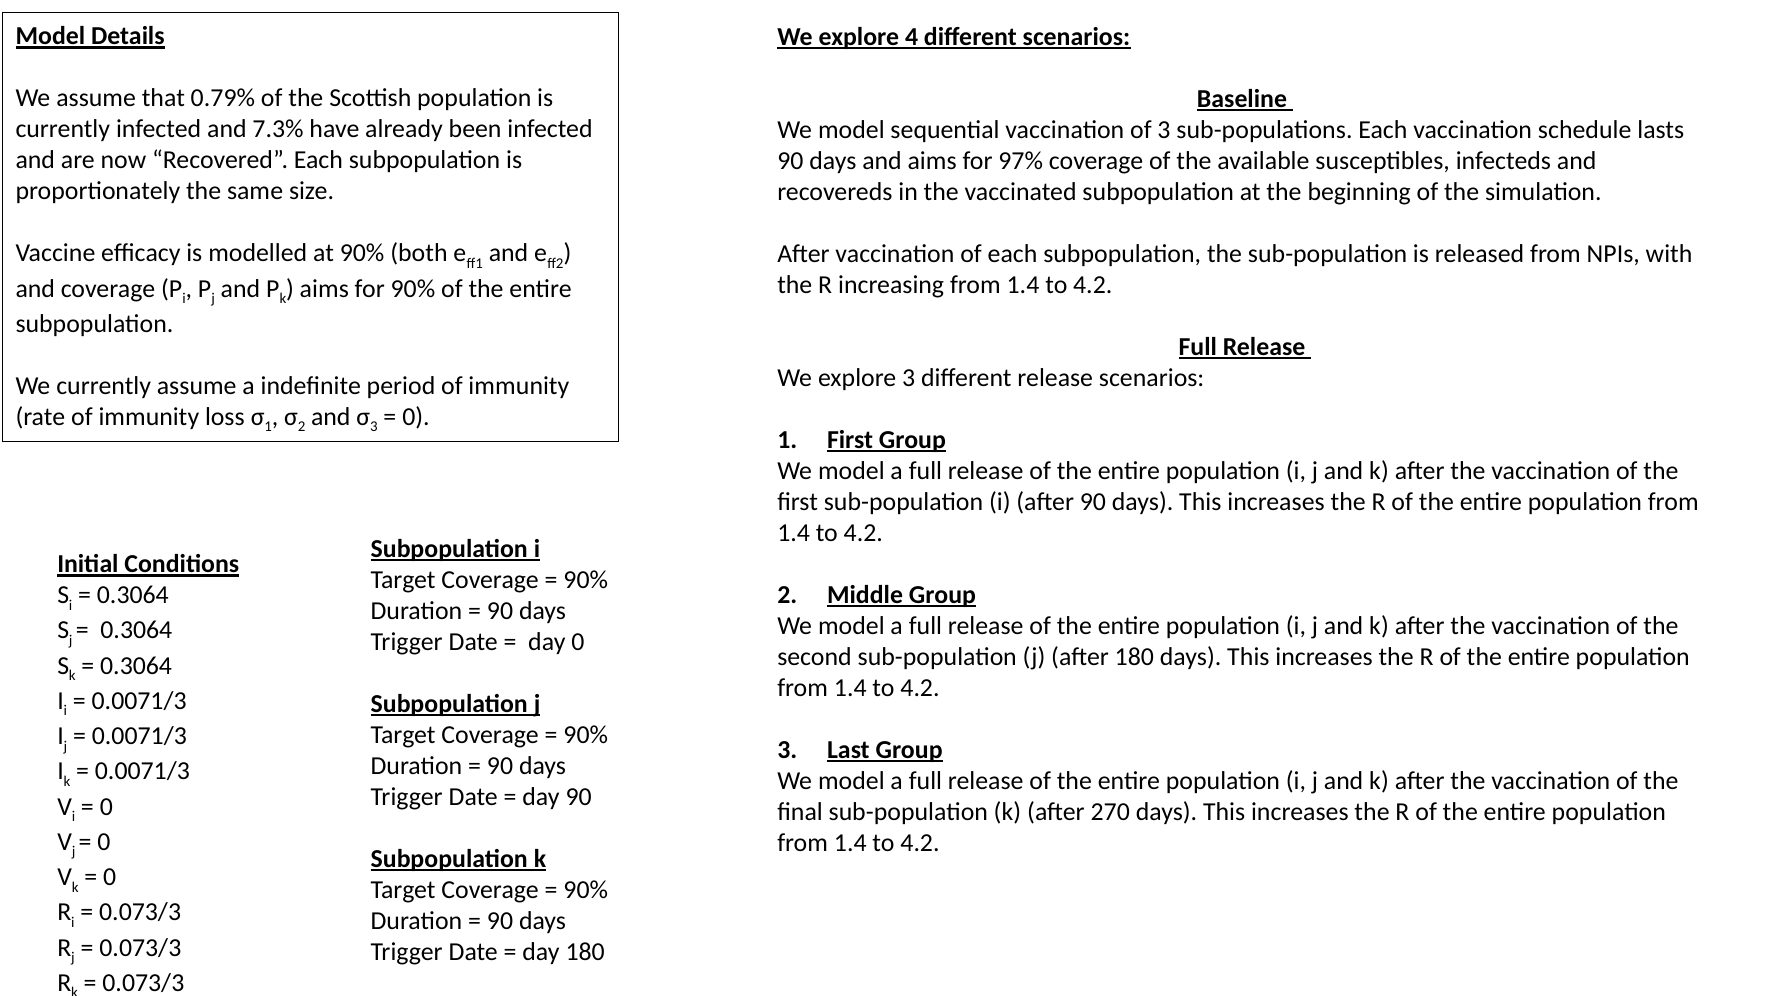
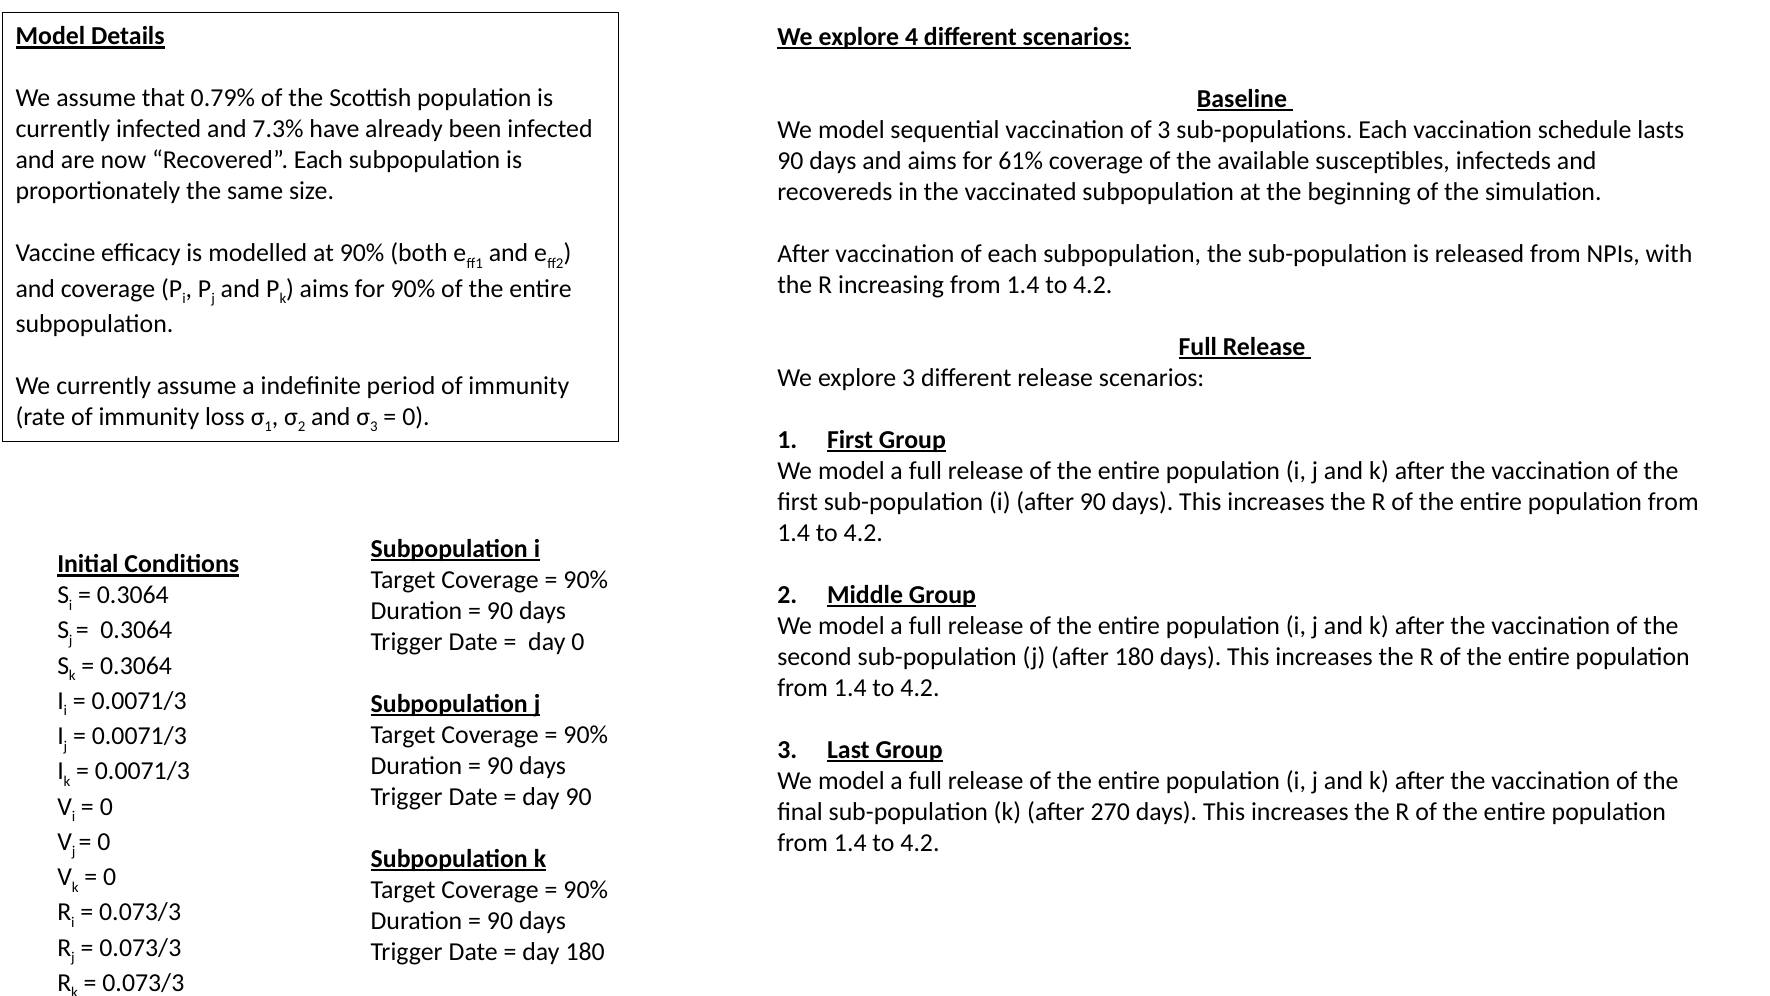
97%: 97% -> 61%
